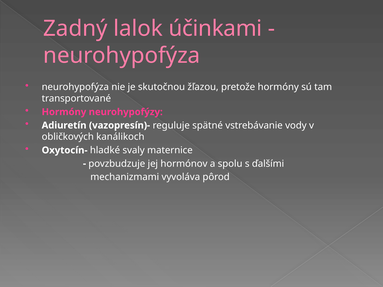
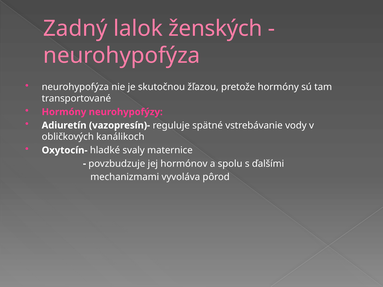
účinkami: účinkami -> ženských
